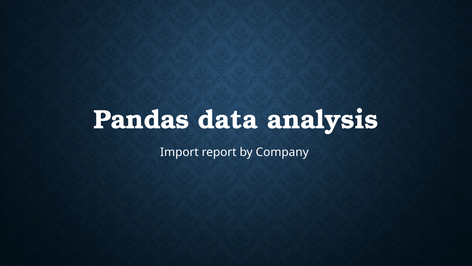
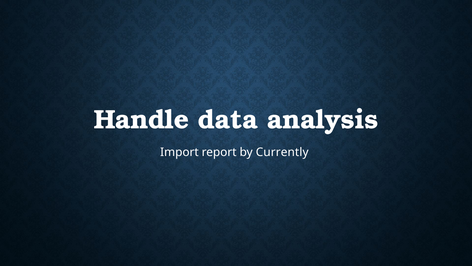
Pandas: Pandas -> Handle
Company: Company -> Currently
